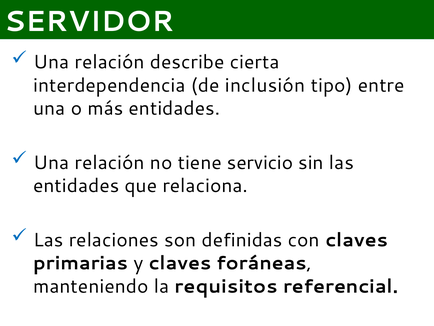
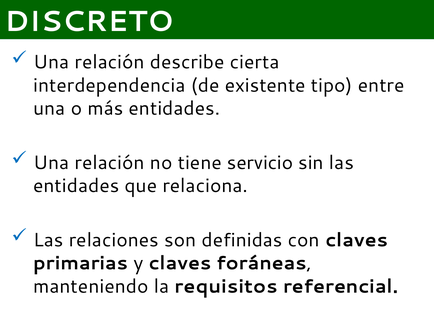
SERVIDOR: SERVIDOR -> DISCRETO
inclusión: inclusión -> existente
